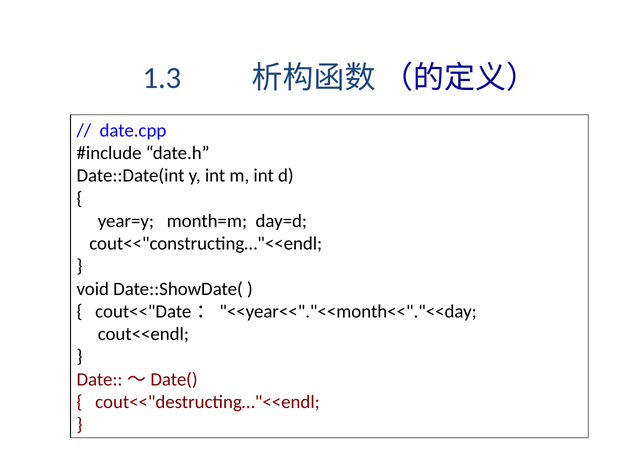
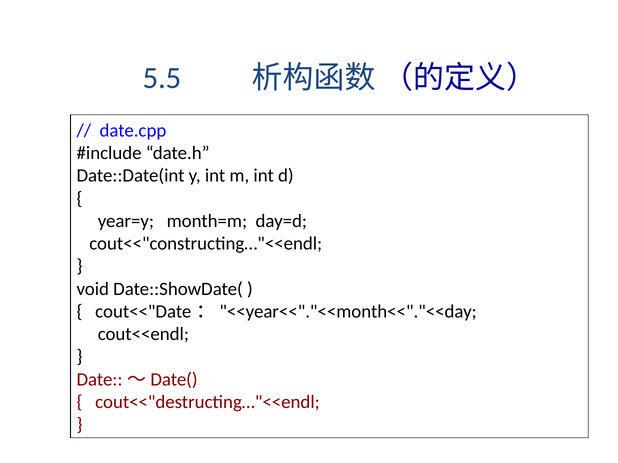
1.3: 1.3 -> 5.5
